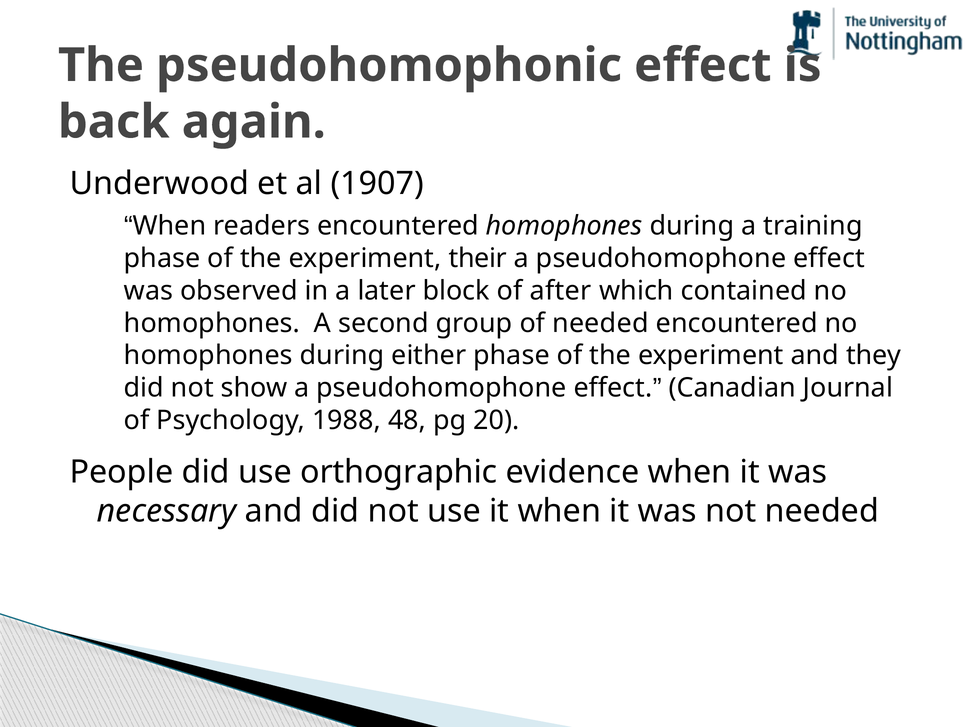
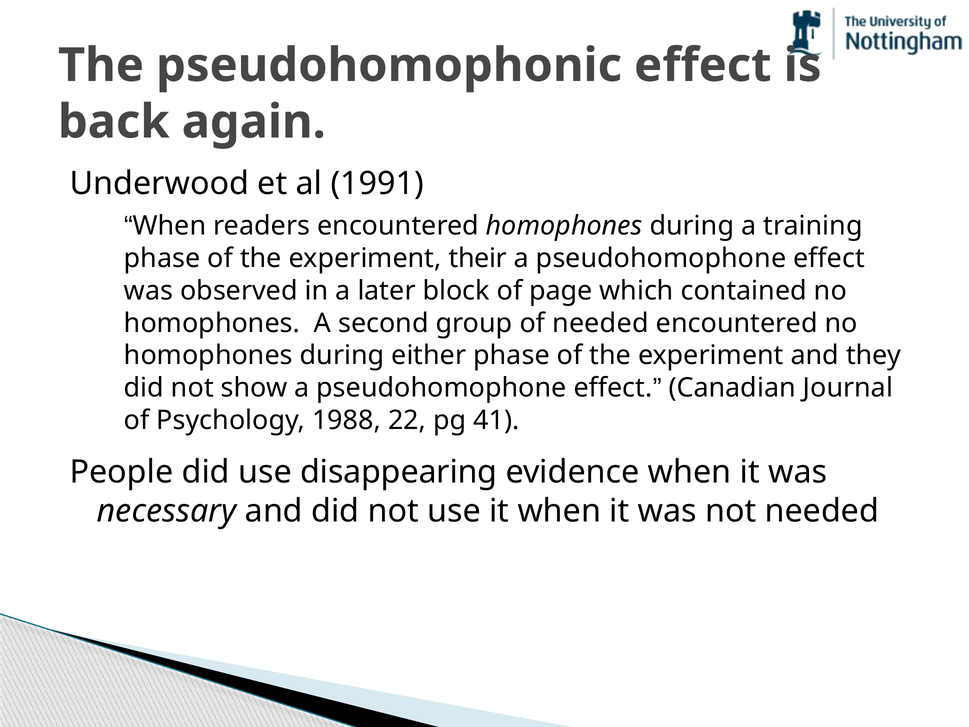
1907: 1907 -> 1991
after: after -> page
48: 48 -> 22
20: 20 -> 41
orthographic: orthographic -> disappearing
